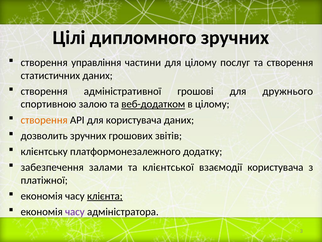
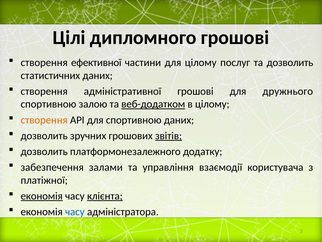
дипломного зручних: зручних -> грошові
управління: управління -> ефективної
та створення: створення -> дозволить
для користувача: користувача -> спортивною
звітів underline: none -> present
клієнтську at (44, 151): клієнтську -> дозволить
клієнтської: клієнтської -> управління
економія at (42, 196) underline: none -> present
часу at (75, 211) colour: purple -> blue
